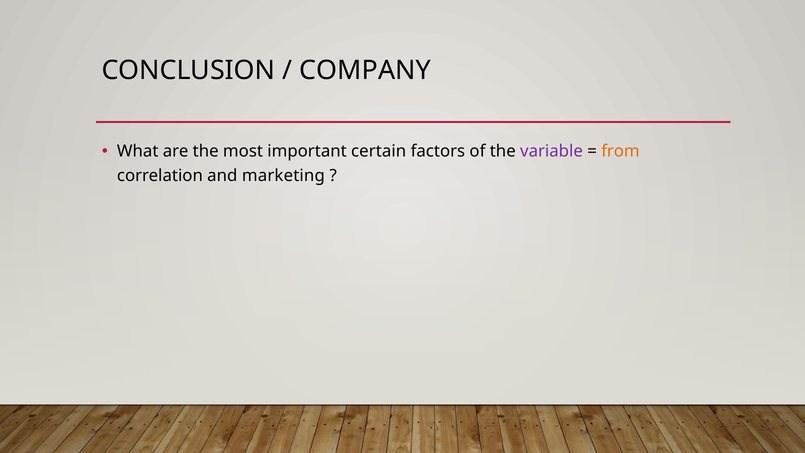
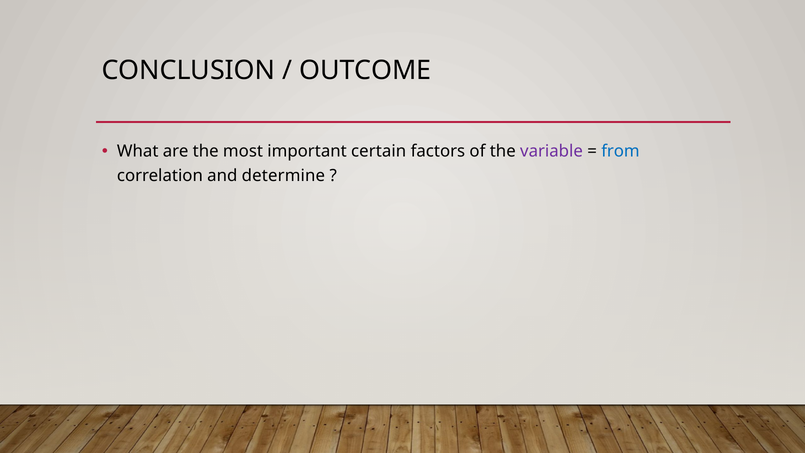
COMPANY: COMPANY -> OUTCOME
from colour: orange -> blue
marketing: marketing -> determine
